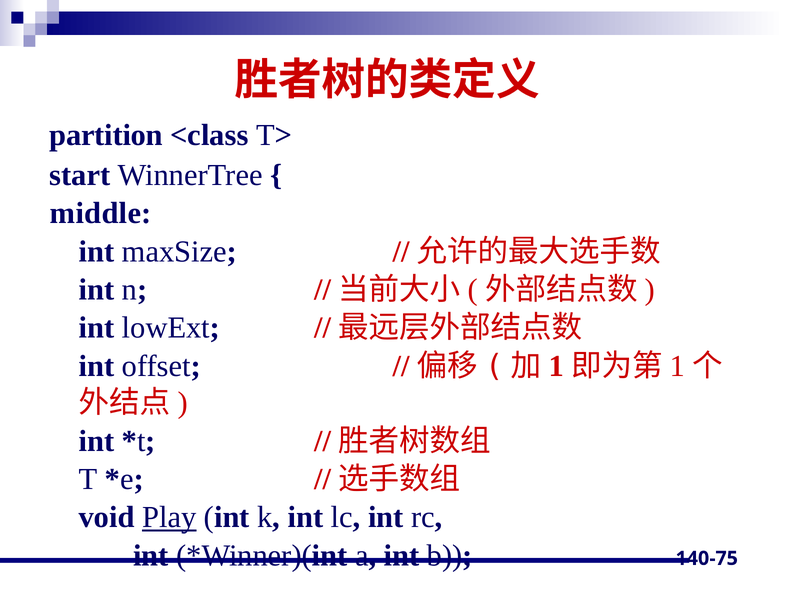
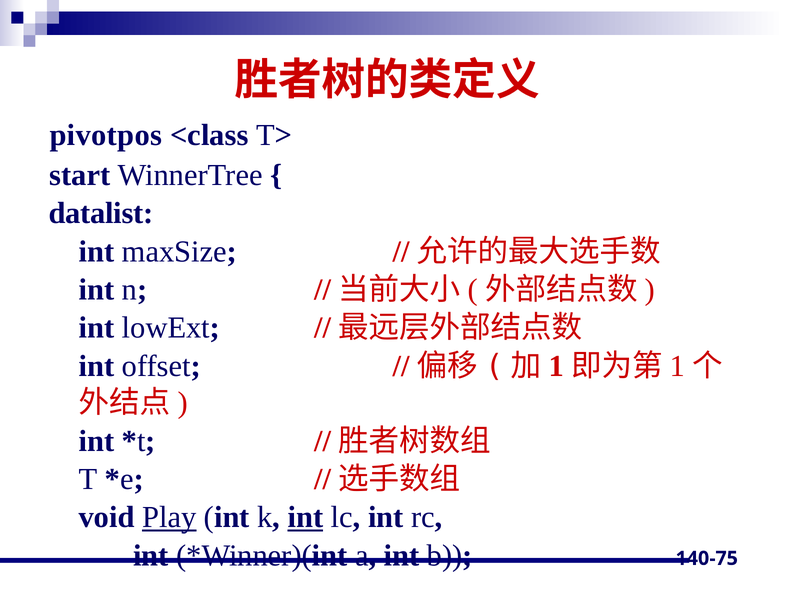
partition: partition -> pivotpos
middle: middle -> datalist
int at (305, 517) underline: none -> present
